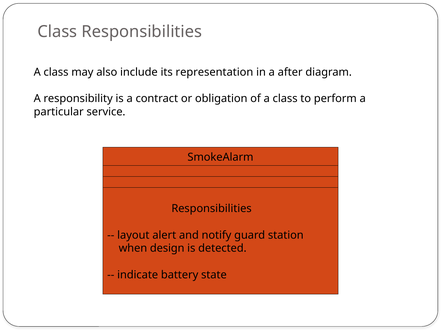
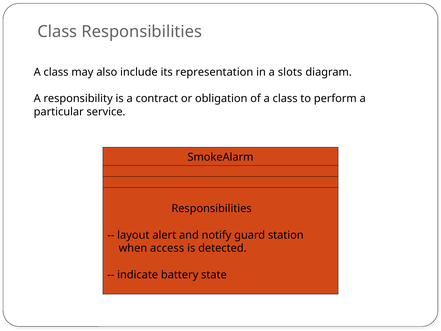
after: after -> slots
design: design -> access
